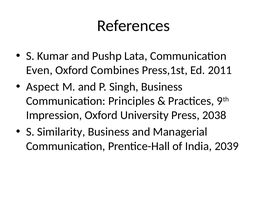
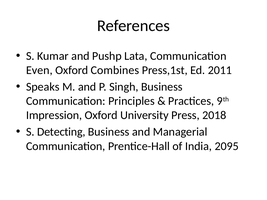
Aspect: Aspect -> Speaks
2038: 2038 -> 2018
Similarity: Similarity -> Detecting
2039: 2039 -> 2095
